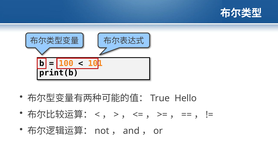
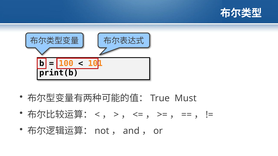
Hello: Hello -> Must
